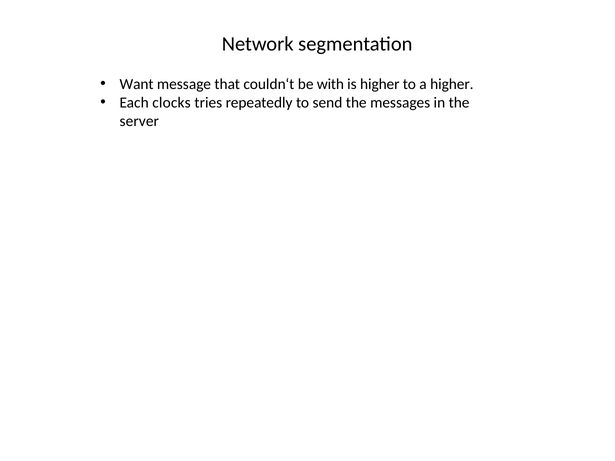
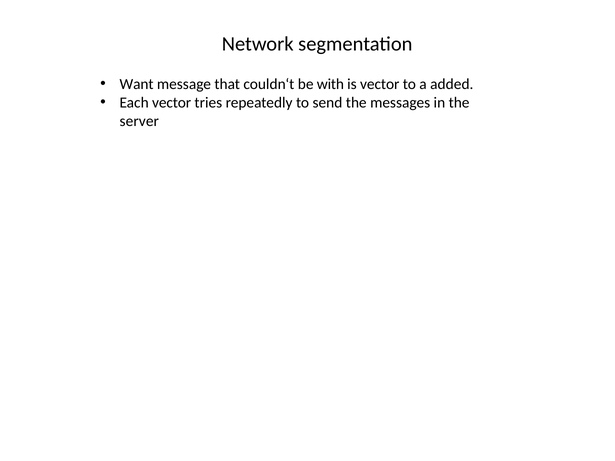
is higher: higher -> vector
a higher: higher -> added
Each clocks: clocks -> vector
